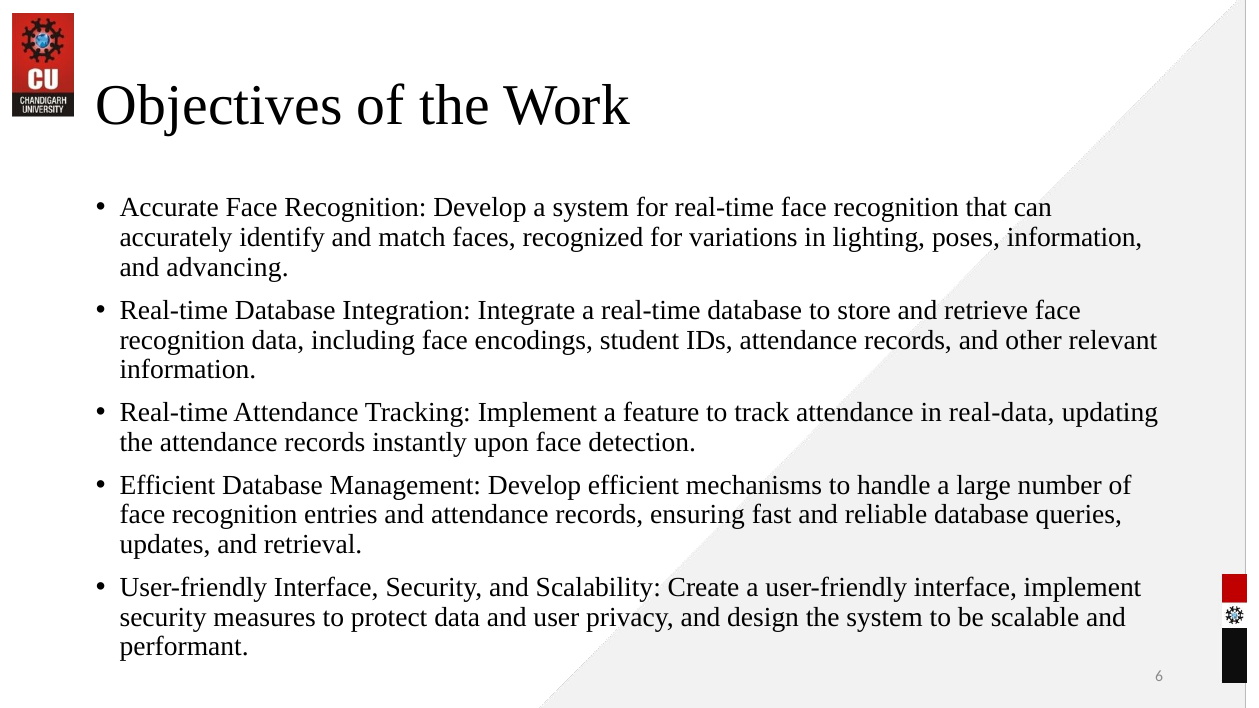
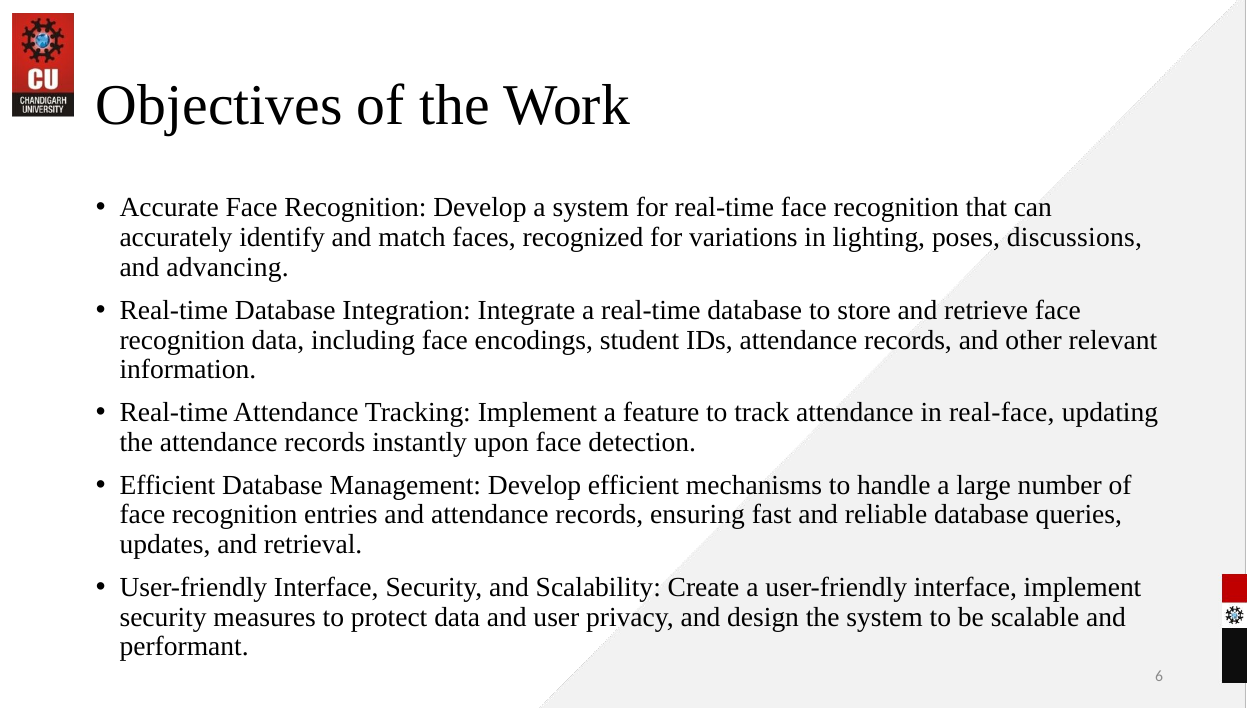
poses information: information -> discussions
real-data: real-data -> real-face
